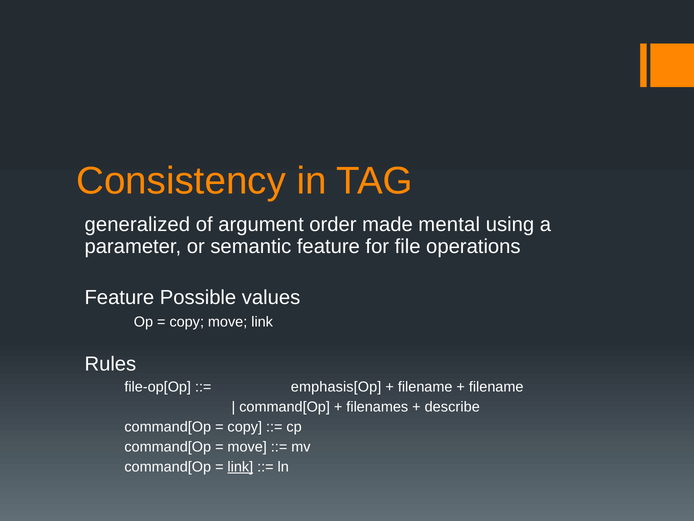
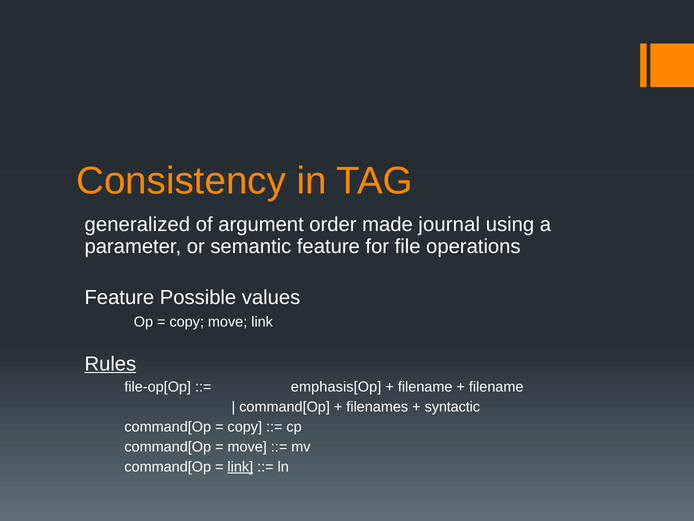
mental: mental -> journal
Rules underline: none -> present
describe: describe -> syntactic
